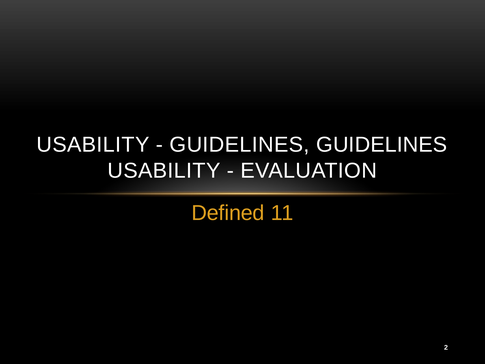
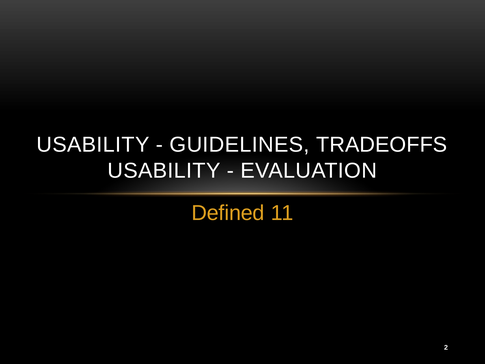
GUIDELINES GUIDELINES: GUIDELINES -> TRADEOFFS
